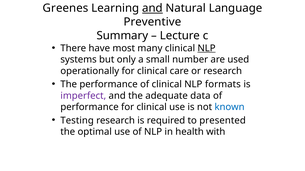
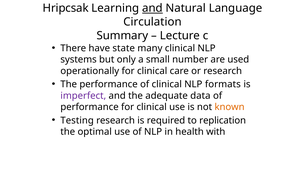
Greenes: Greenes -> Hripcsak
Preventive: Preventive -> Circulation
most: most -> state
NLP at (207, 48) underline: present -> none
known colour: blue -> orange
presented: presented -> replication
